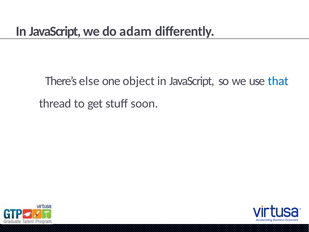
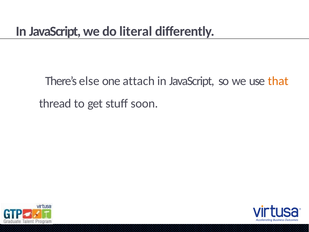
adam: adam -> literal
object: object -> attach
that colour: blue -> orange
